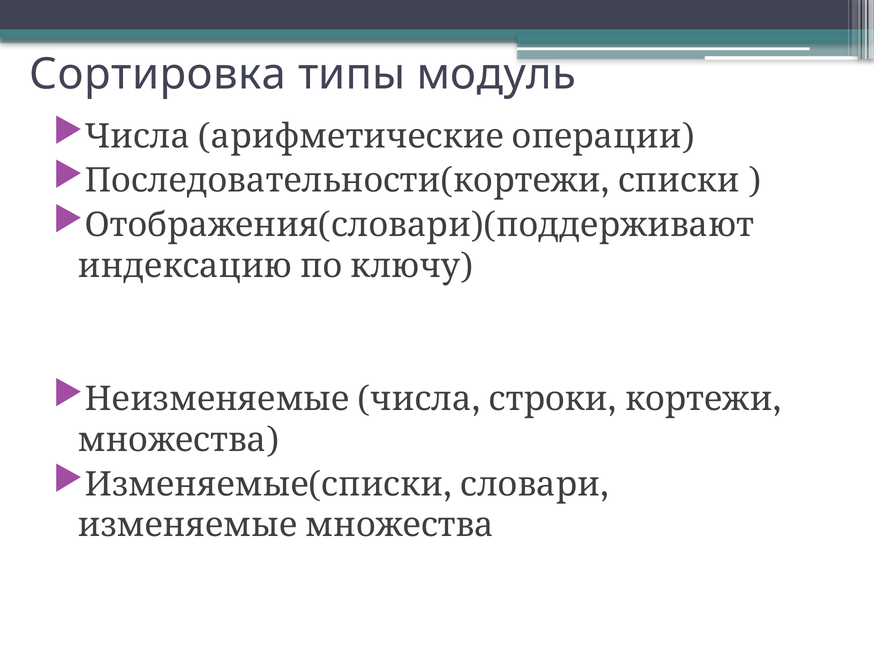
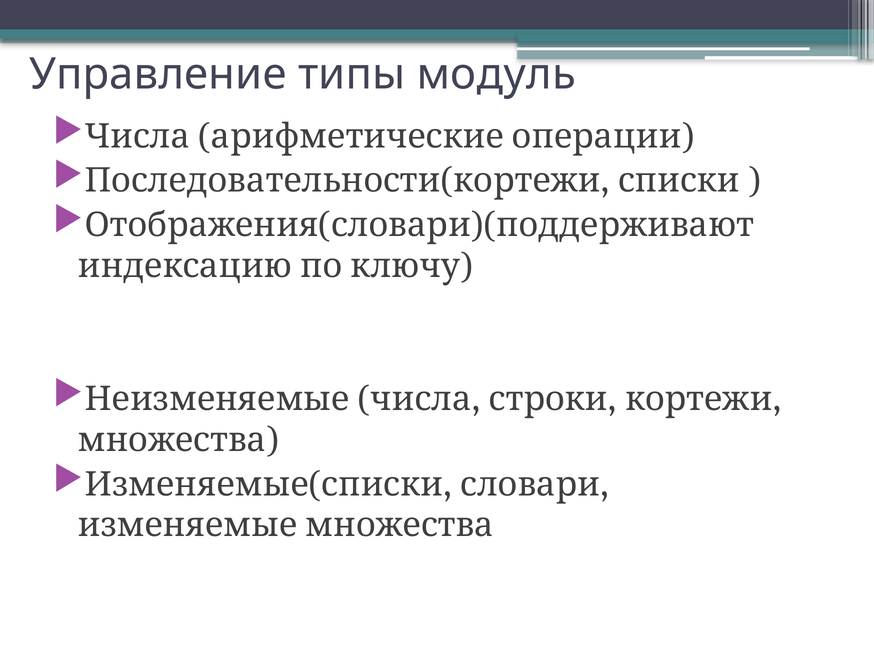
Сортировка: Сортировка -> Управление
